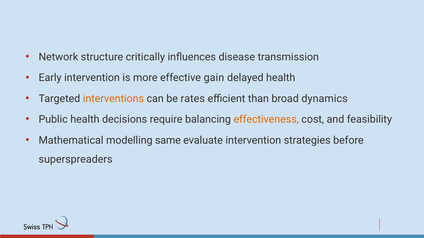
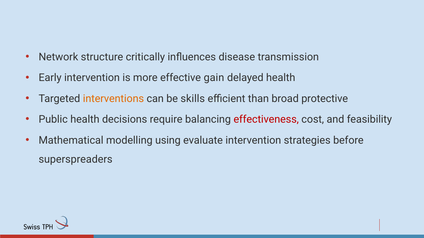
rates: rates -> skills
dynamics: dynamics -> protective
effectiveness colour: orange -> red
same: same -> using
